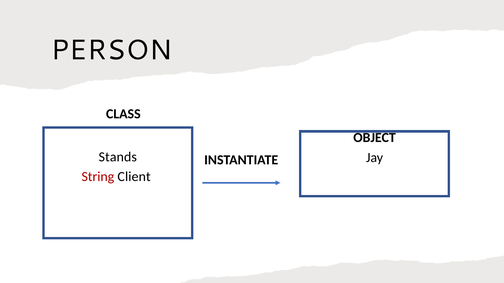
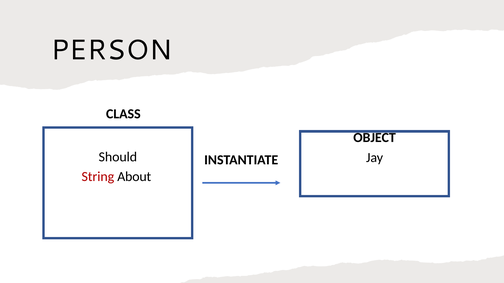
Stands: Stands -> Should
Client: Client -> About
